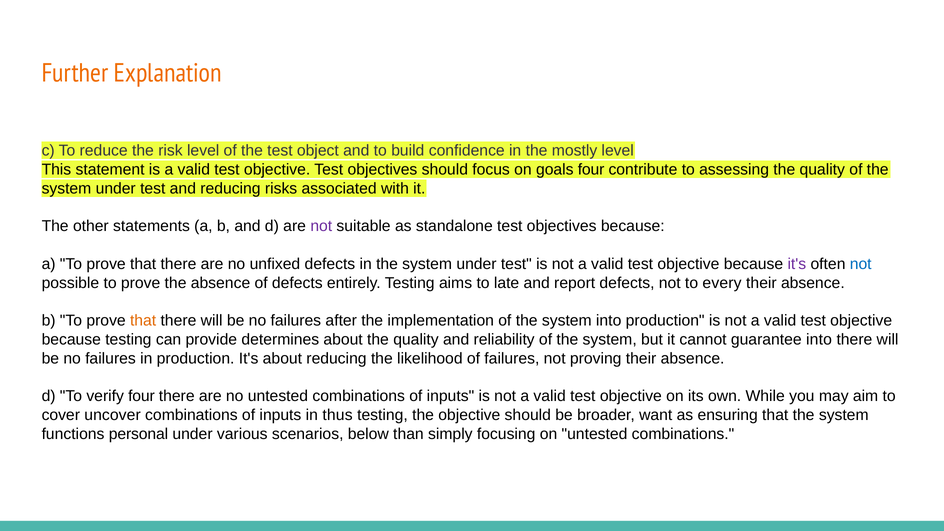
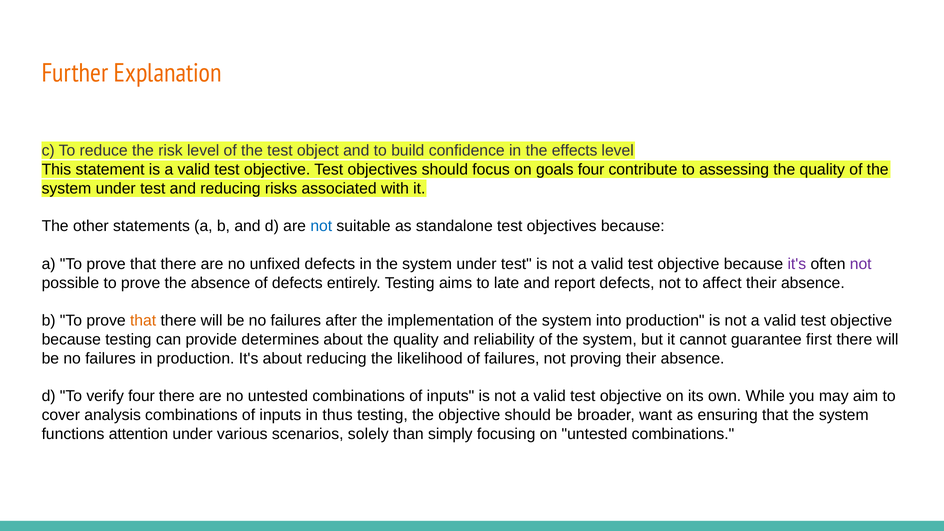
mostly: mostly -> effects
not at (321, 226) colour: purple -> blue
not at (861, 264) colour: blue -> purple
every: every -> affect
guarantee into: into -> first
uncover: uncover -> analysis
personal: personal -> attention
below: below -> solely
